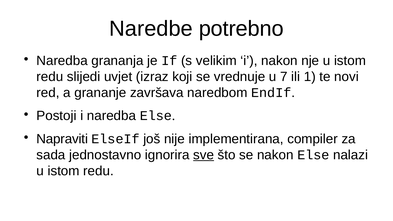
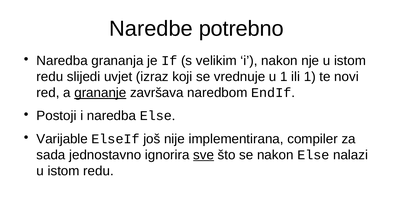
u 7: 7 -> 1
grananje underline: none -> present
Napraviti: Napraviti -> Varijable
